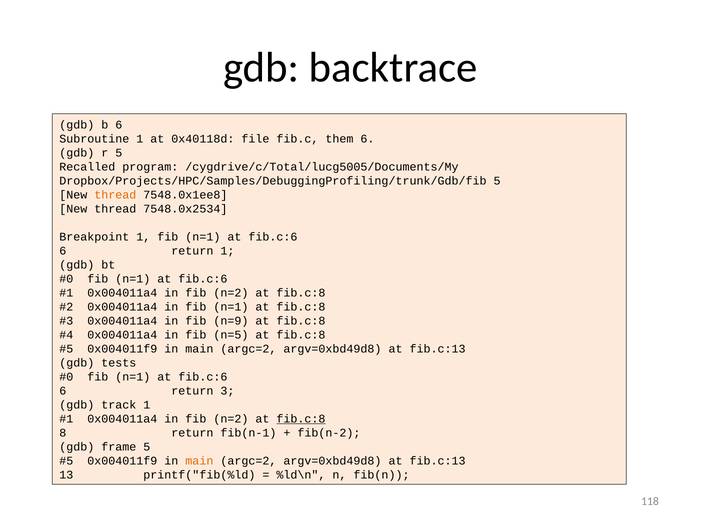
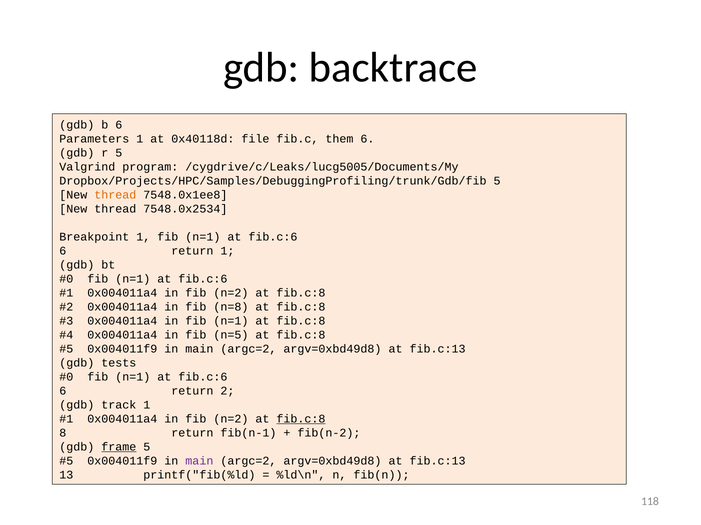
Subroutine: Subroutine -> Parameters
Recalled: Recalled -> Valgrind
/cygdrive/c/Total/lucg5005/Documents/My: /cygdrive/c/Total/lucg5005/Documents/My -> /cygdrive/c/Leaks/lucg5005/Documents/My
in fib n=1: n=1 -> n=8
in fib n=9: n=9 -> n=1
3: 3 -> 2
frame underline: none -> present
main at (199, 462) colour: orange -> purple
